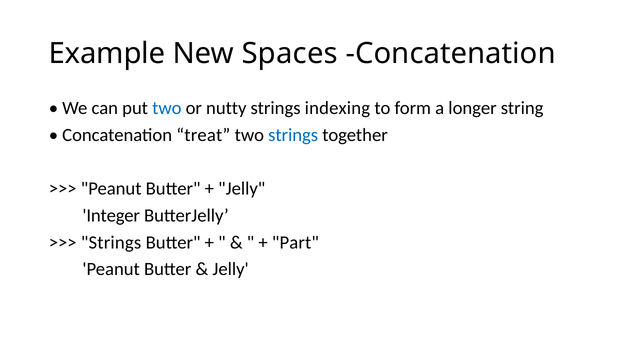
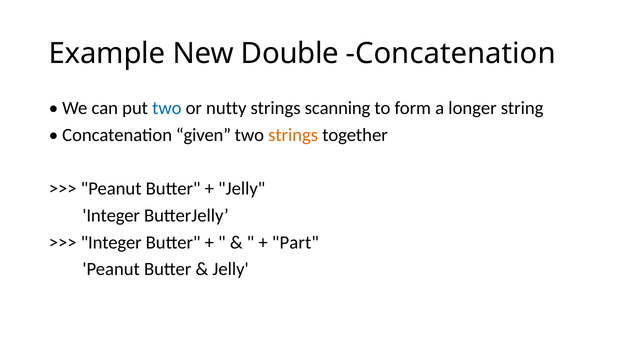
Spaces: Spaces -> Double
indexing: indexing -> scanning
treat: treat -> given
strings at (293, 135) colour: blue -> orange
Strings at (111, 242): Strings -> Integer
